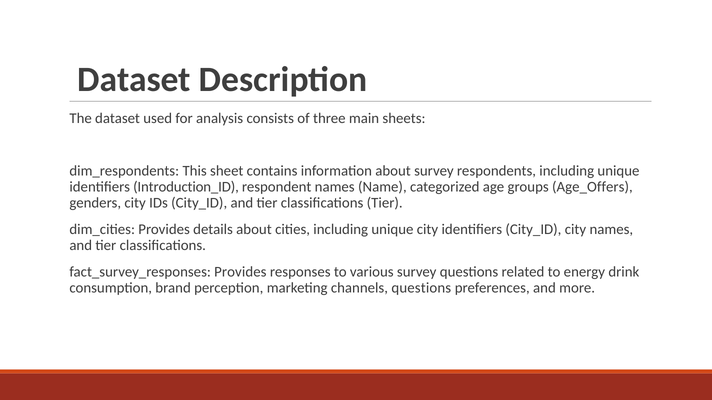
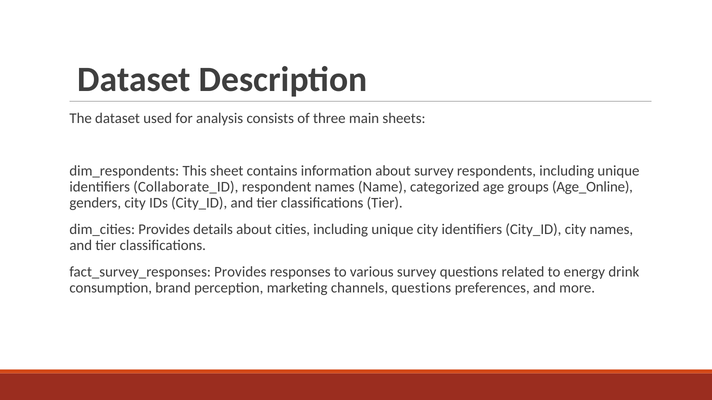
Introduction_ID: Introduction_ID -> Collaborate_ID
Age_Offers: Age_Offers -> Age_Online
